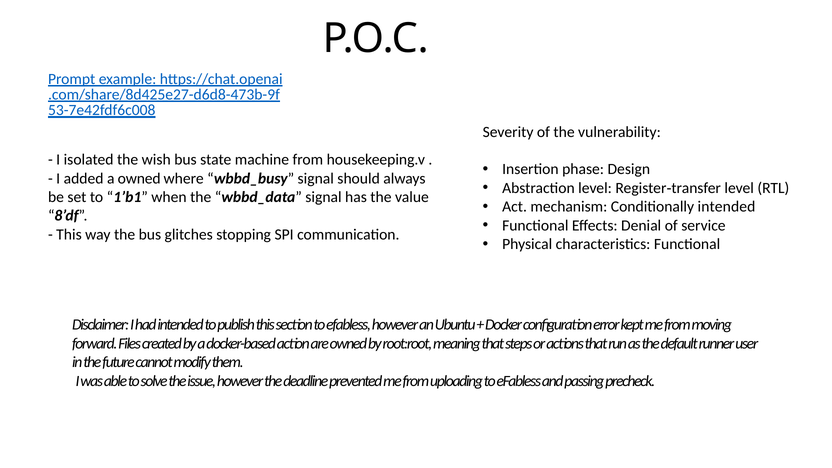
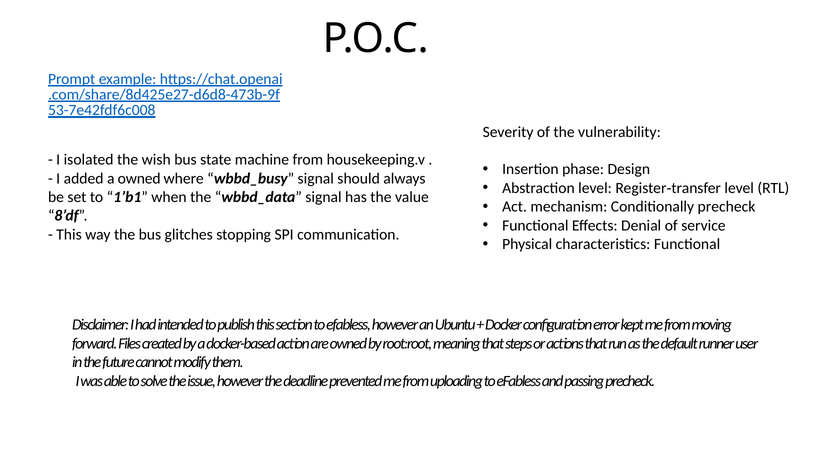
Conditionally intended: intended -> precheck
